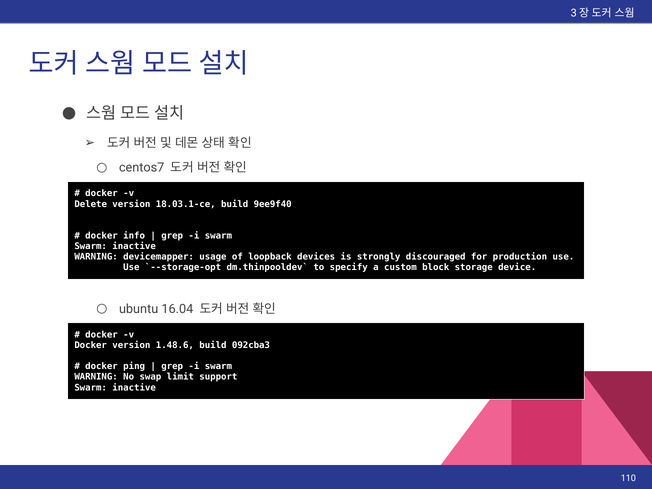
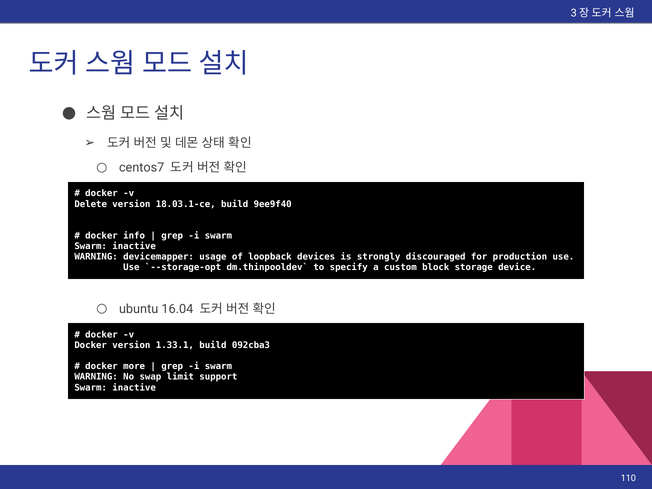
1.48.6: 1.48.6 -> 1.33.1
ping: ping -> more
